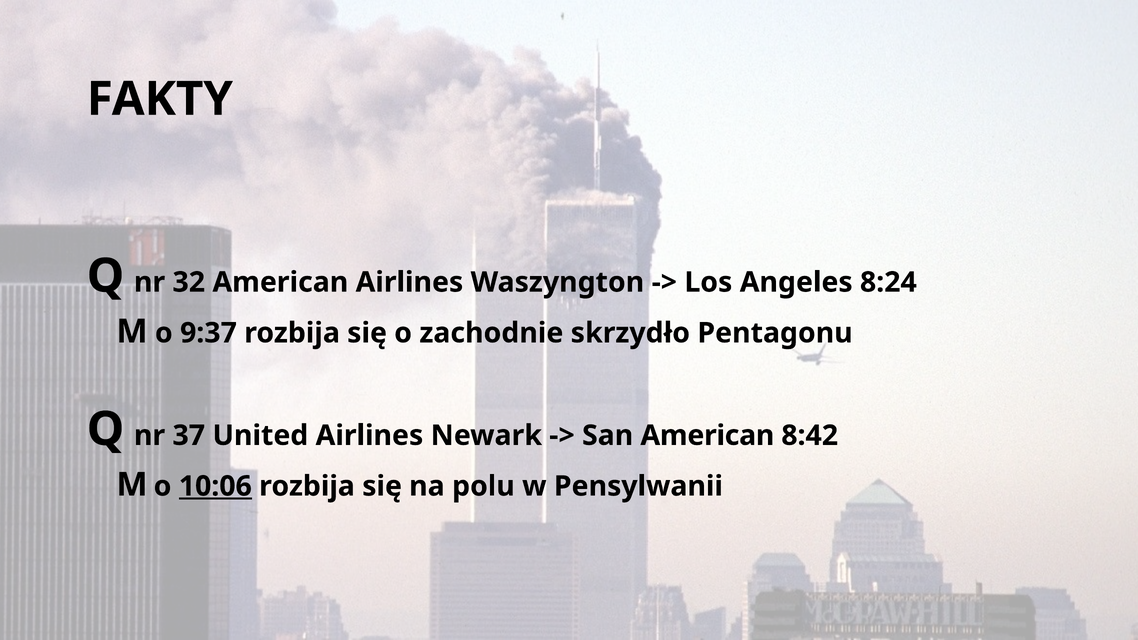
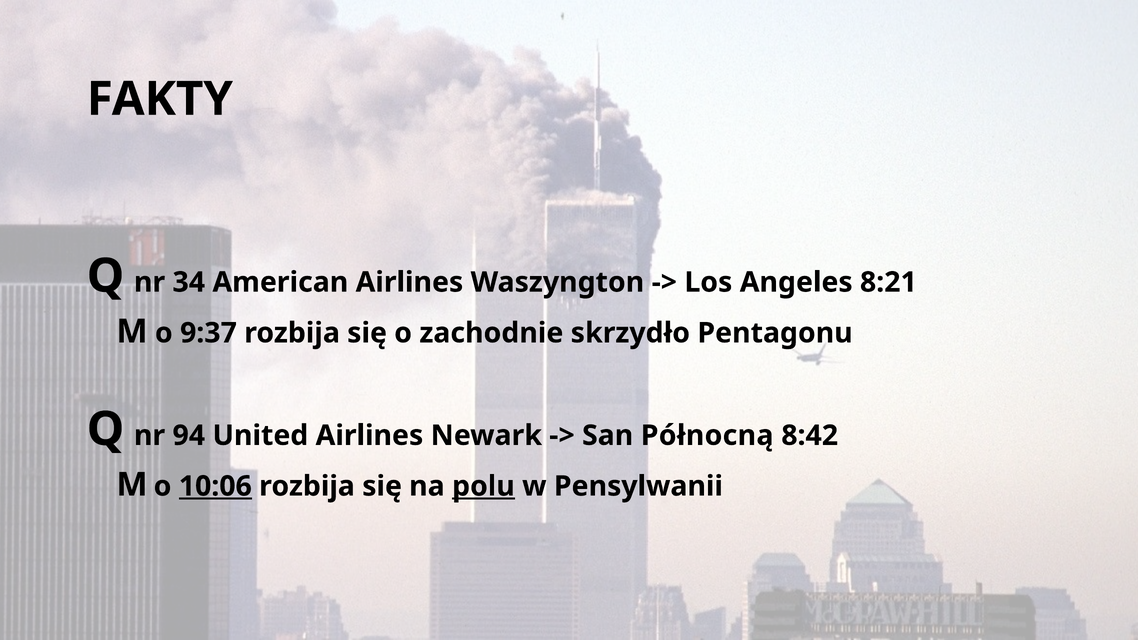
32: 32 -> 34
8:24: 8:24 -> 8:21
37: 37 -> 94
San American: American -> Północną
polu underline: none -> present
